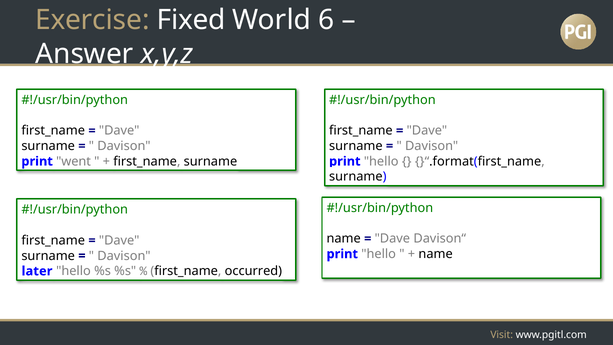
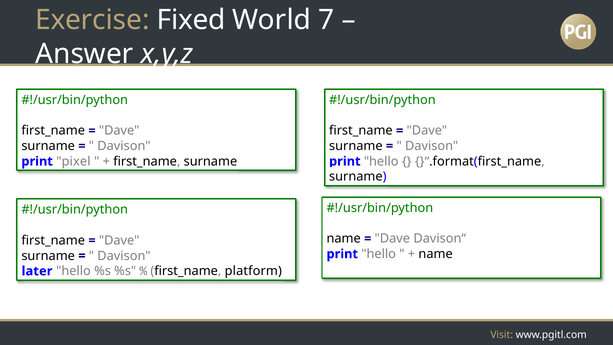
6: 6 -> 7
went: went -> pixel
occurred: occurred -> platform
